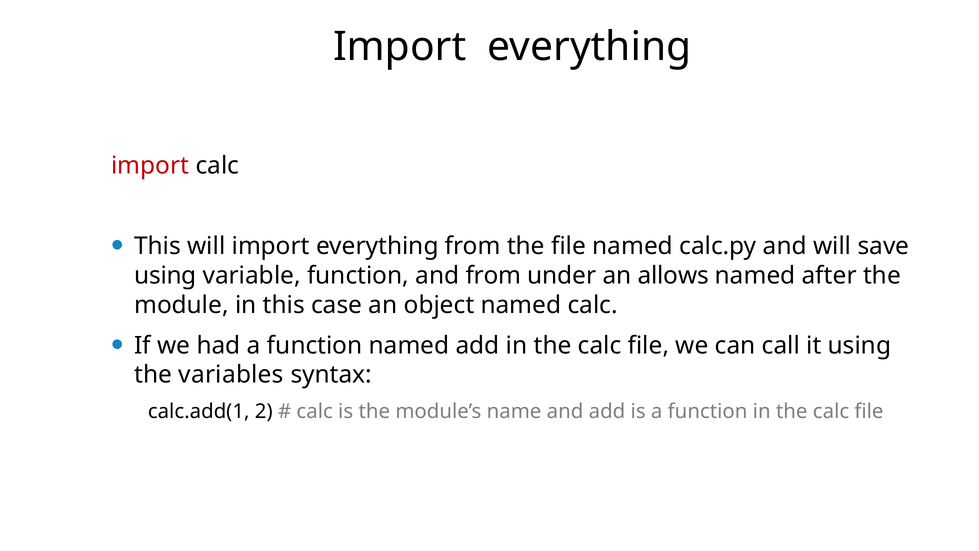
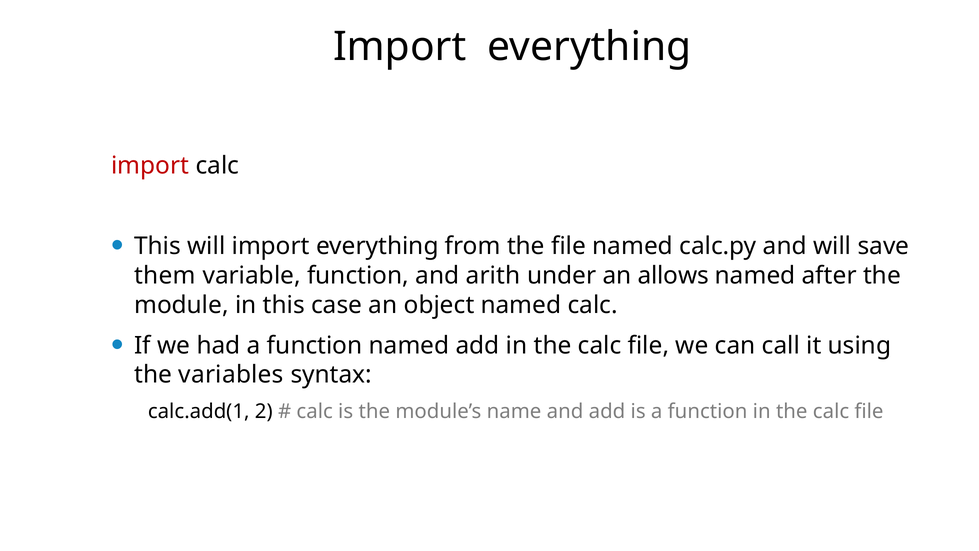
using at (165, 276): using -> them
and from: from -> arith
